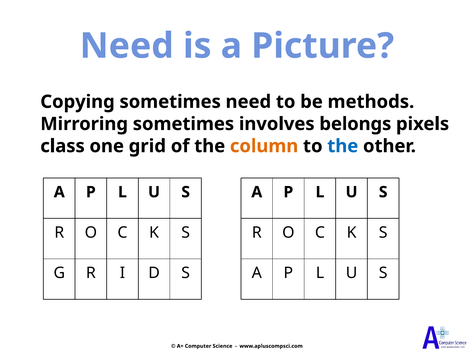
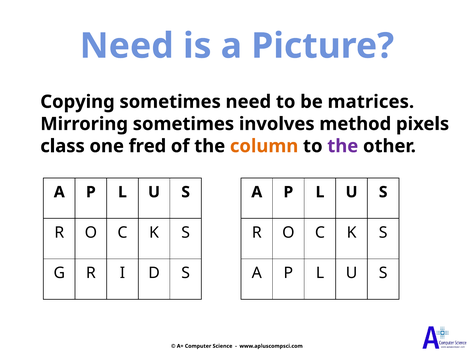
methods: methods -> matrices
belongs: belongs -> method
grid: grid -> fred
the at (343, 146) colour: blue -> purple
